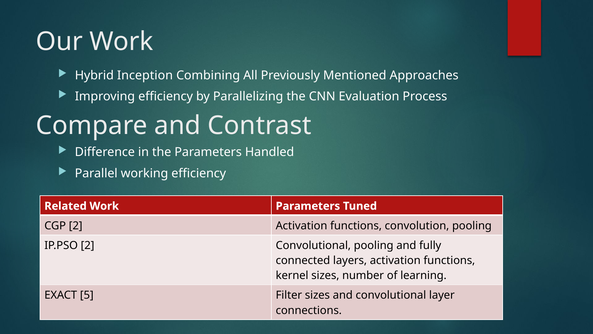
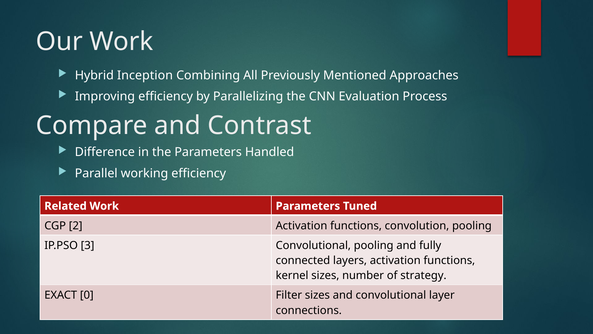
IP.PSO 2: 2 -> 3
learning: learning -> strategy
5: 5 -> 0
